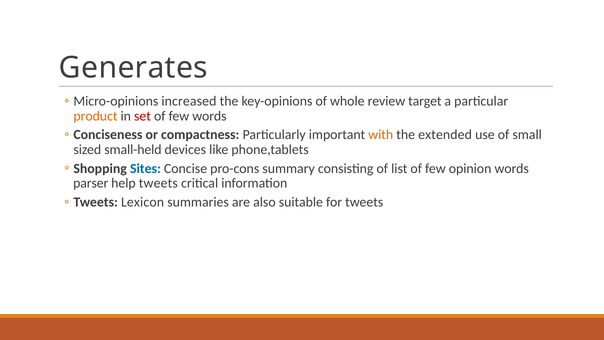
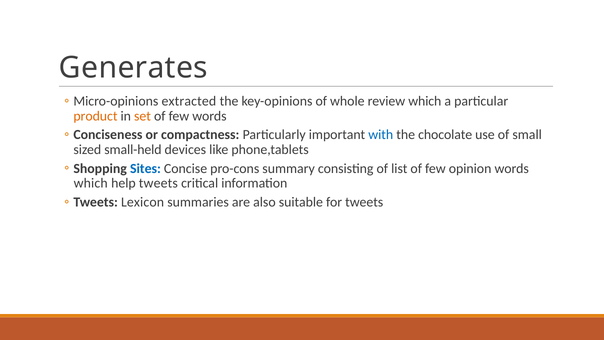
increased: increased -> extracted
review target: target -> which
set colour: red -> orange
with colour: orange -> blue
extended: extended -> chocolate
parser at (91, 183): parser -> which
